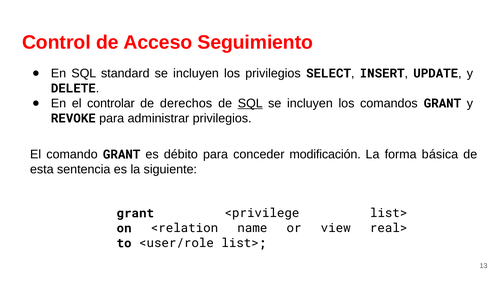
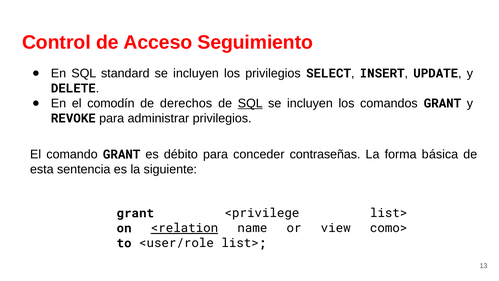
controlar: controlar -> comodín
modificación: modificación -> contraseñas
<relation underline: none -> present
real>: real> -> como>
